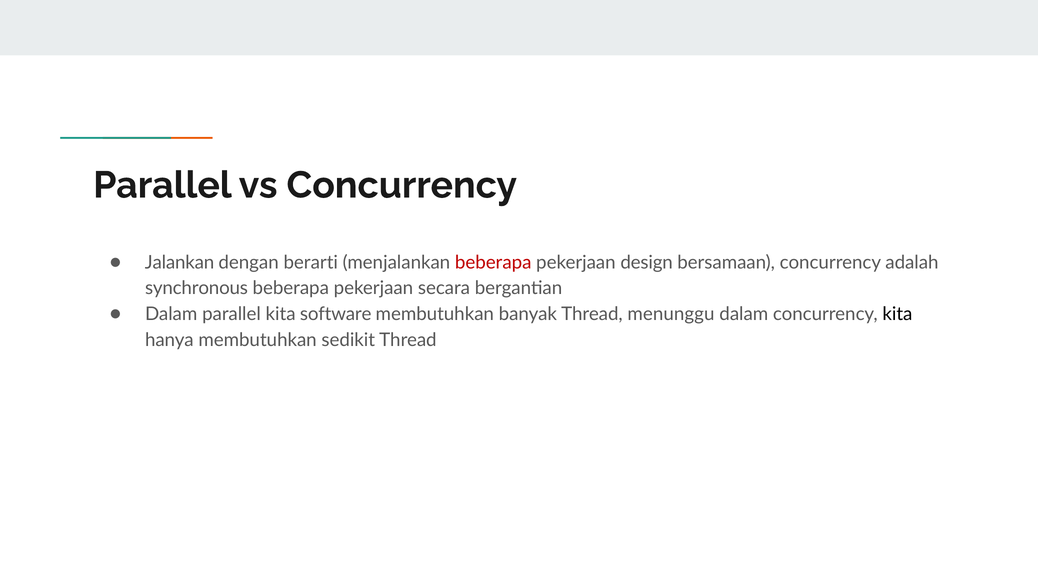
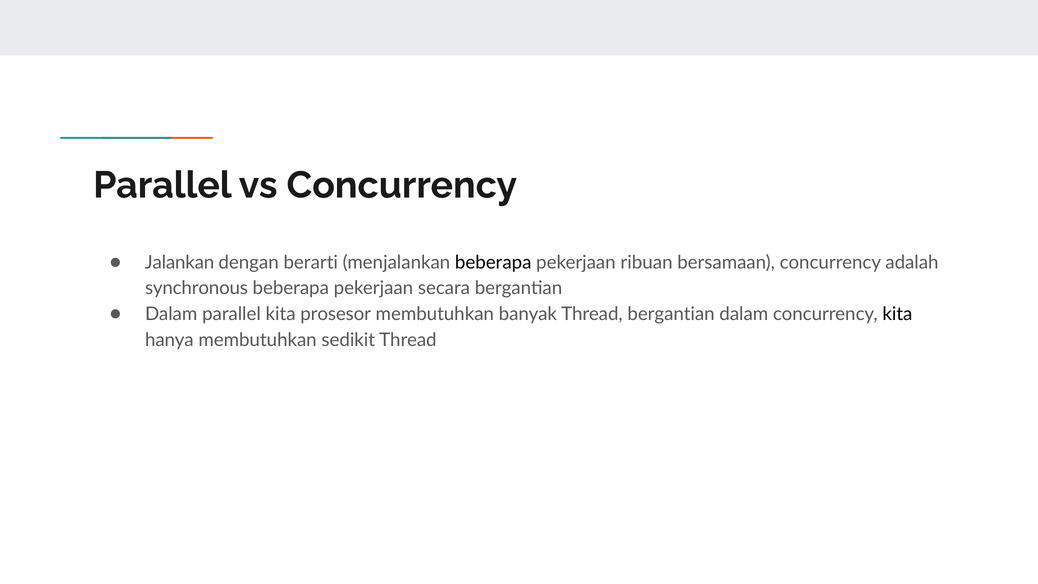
beberapa at (493, 262) colour: red -> black
design: design -> ribuan
software: software -> prosesor
Thread menunggu: menunggu -> bergantian
